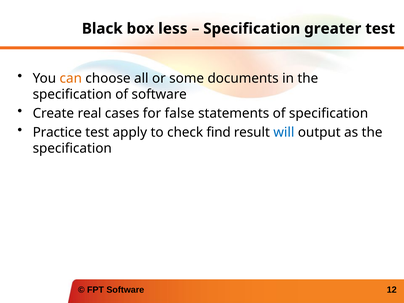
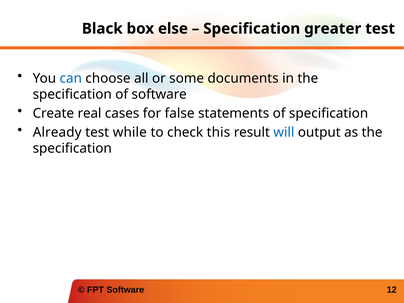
less: less -> else
can colour: orange -> blue
Practice: Practice -> Already
apply: apply -> while
find: find -> this
